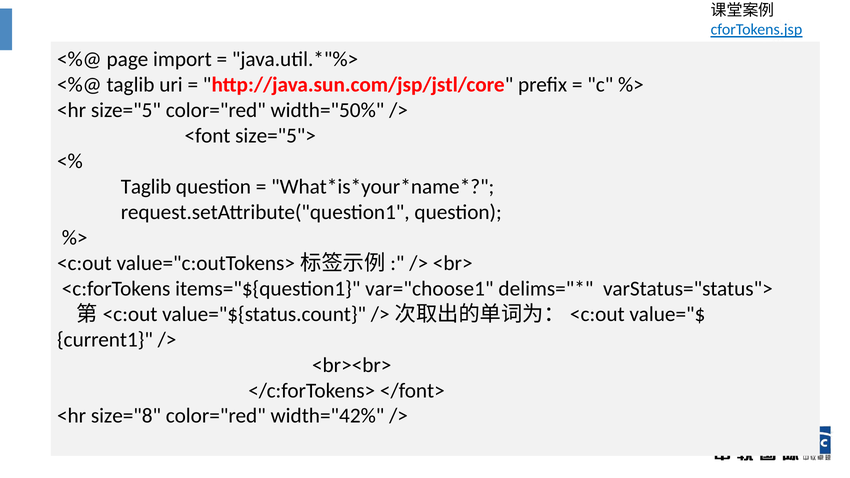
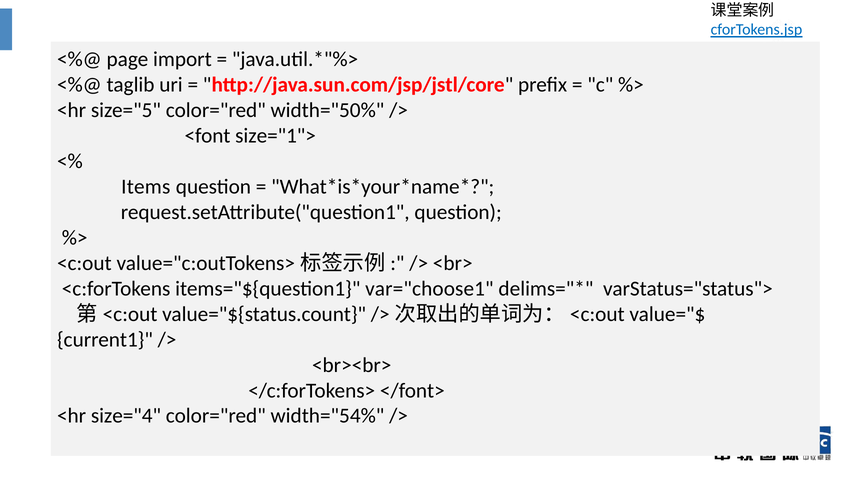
size="5">: size="5"> -> size="1">
Taglib at (146, 187): Taglib -> Items
size="8: size="8 -> size="4
width="42%: width="42% -> width="54%
